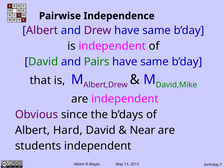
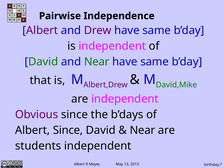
and Pairs: Pairs -> Near
Albert Hard: Hard -> Since
